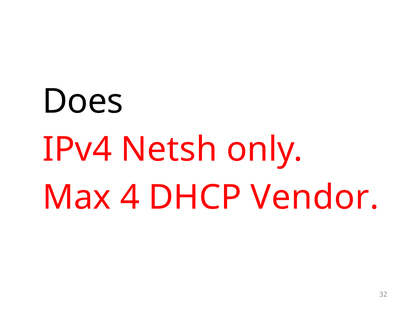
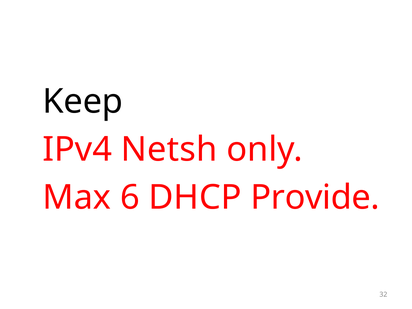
Does: Does -> Keep
4: 4 -> 6
Vendor: Vendor -> Provide
